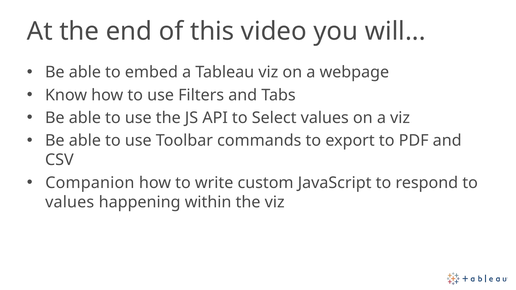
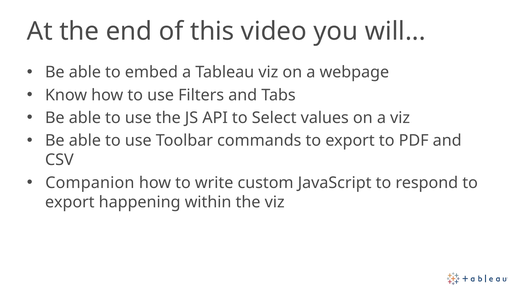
values at (70, 202): values -> export
